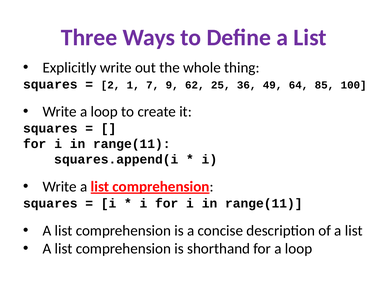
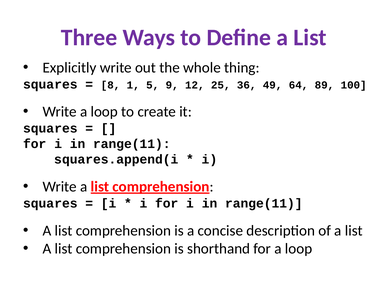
2: 2 -> 8
7: 7 -> 5
62: 62 -> 12
85: 85 -> 89
